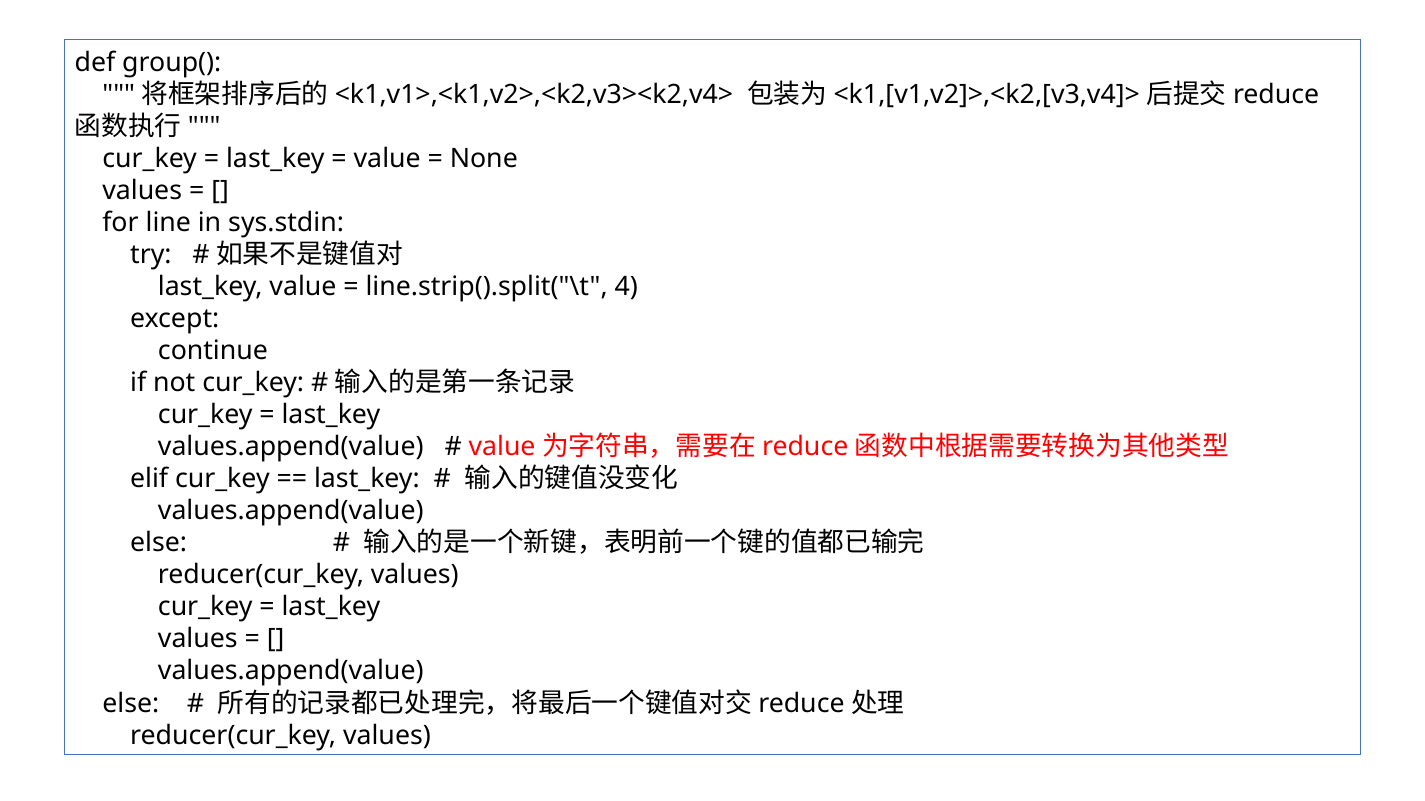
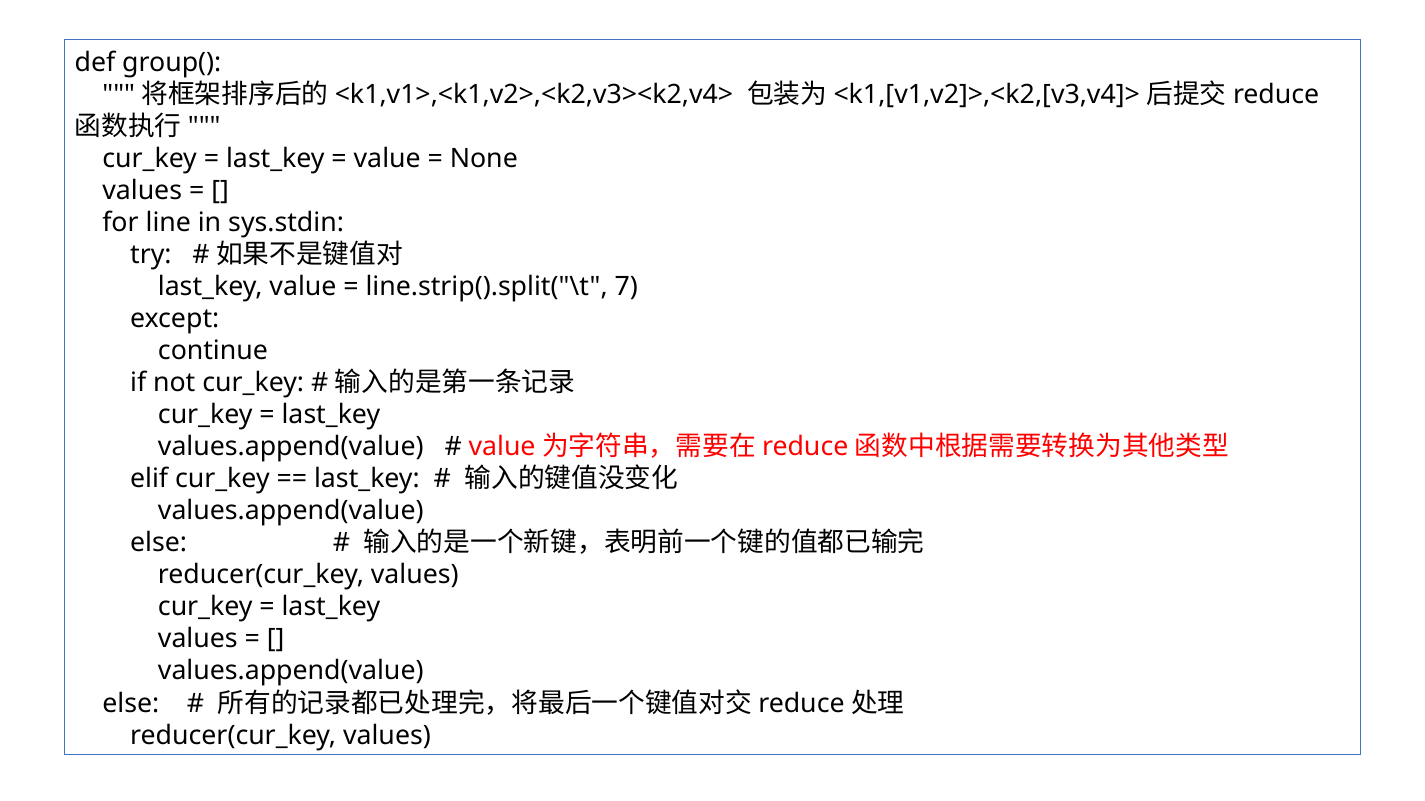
4: 4 -> 7
